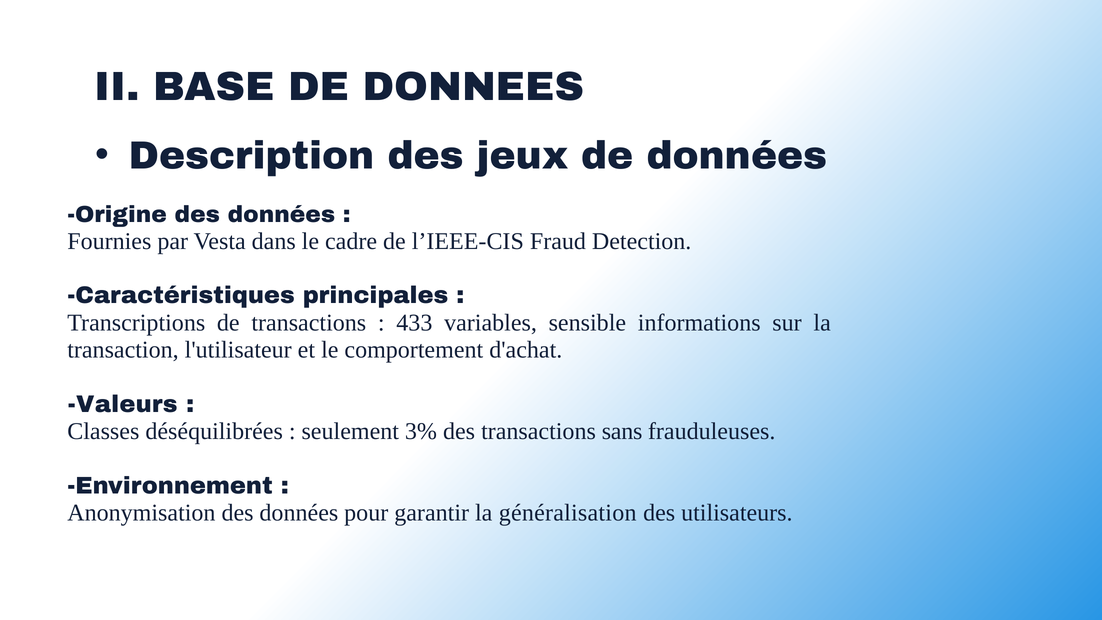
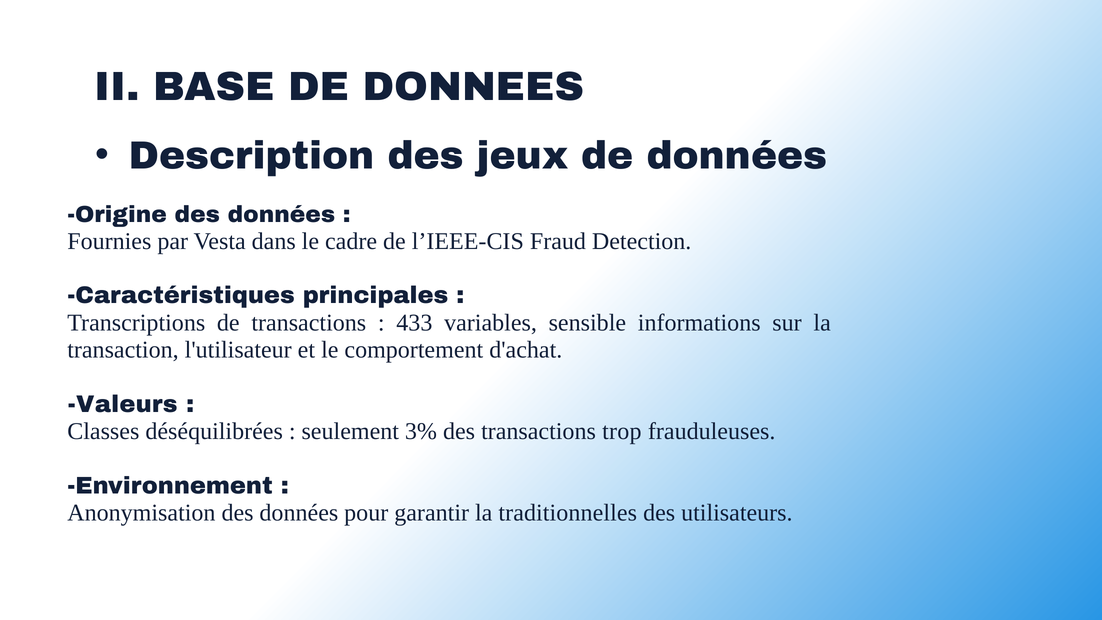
sans: sans -> trop
généralisation: généralisation -> traditionnelles
